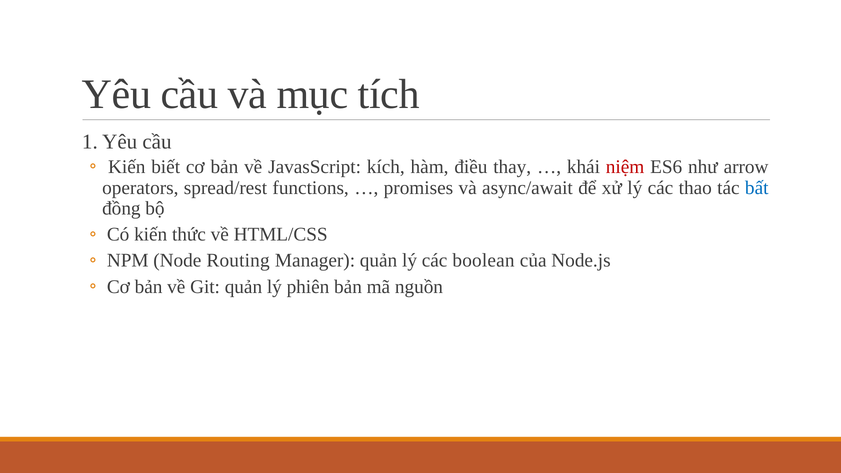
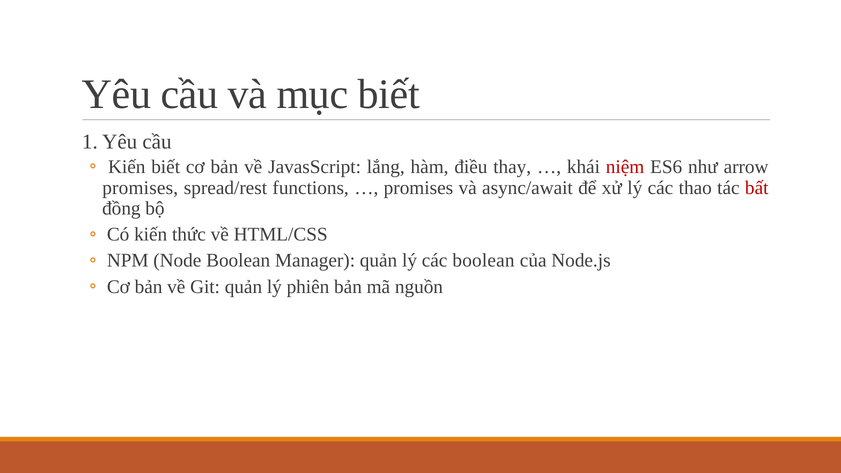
mục tích: tích -> biết
kích: kích -> lắng
operators at (140, 188): operators -> promises
bất colour: blue -> red
Node Routing: Routing -> Boolean
